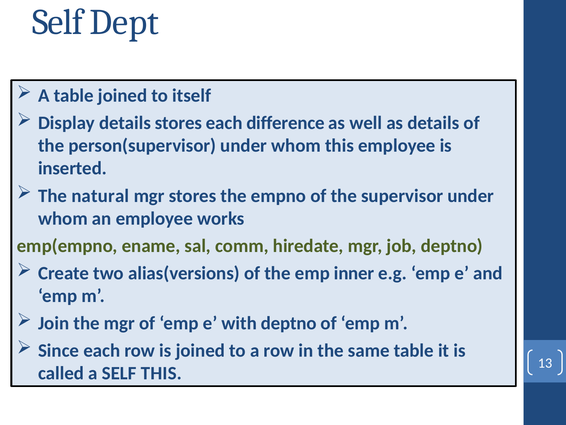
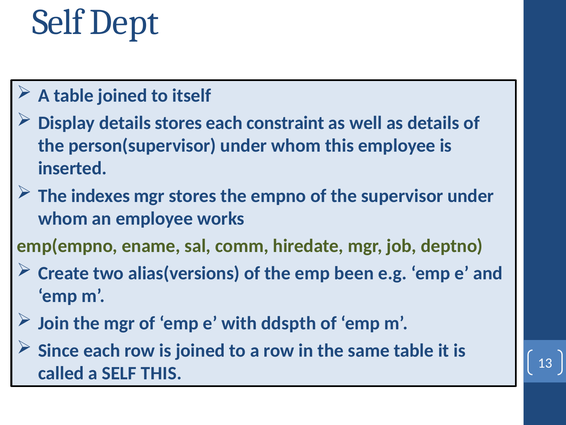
difference: difference -> constraint
natural: natural -> indexes
inner: inner -> been
with deptno: deptno -> ddspth
